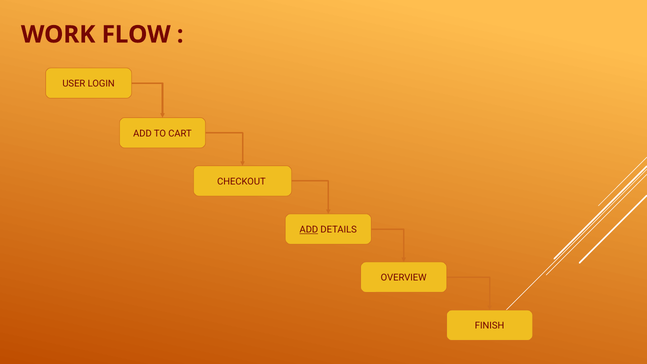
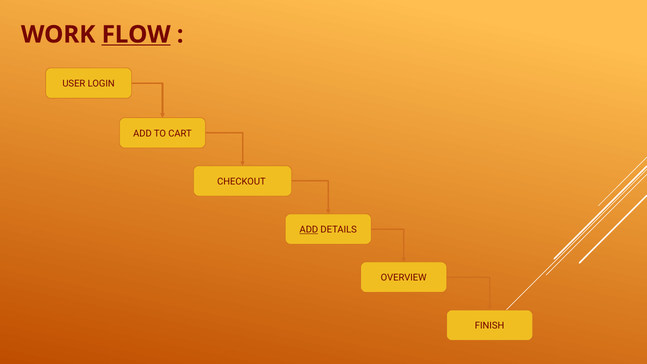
FLOW underline: none -> present
